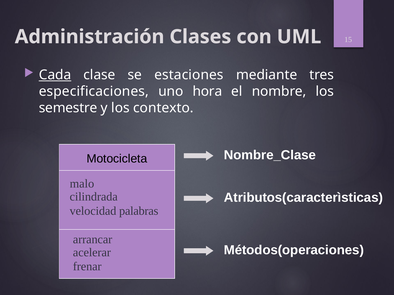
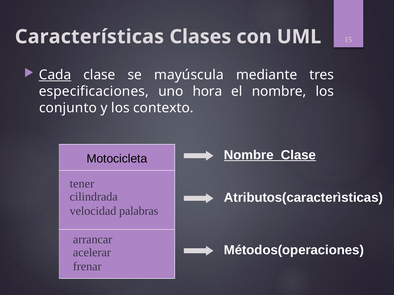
Administración: Administración -> Características
estaciones: estaciones -> mayúscula
semestre: semestre -> conjunto
Nombre_Clase underline: none -> present
malo: malo -> tener
